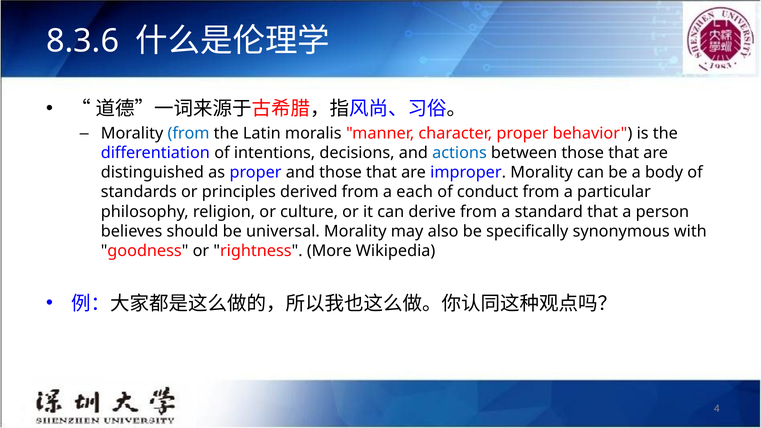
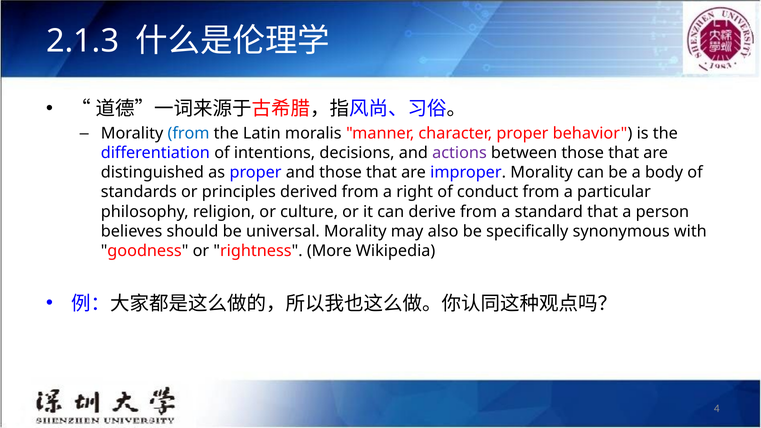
8.3.6: 8.3.6 -> 2.1.3
actions colour: blue -> purple
each: each -> right
